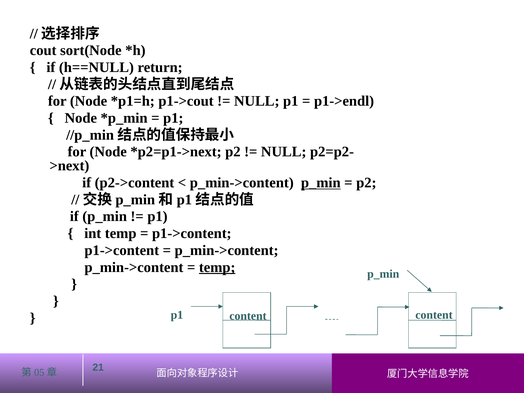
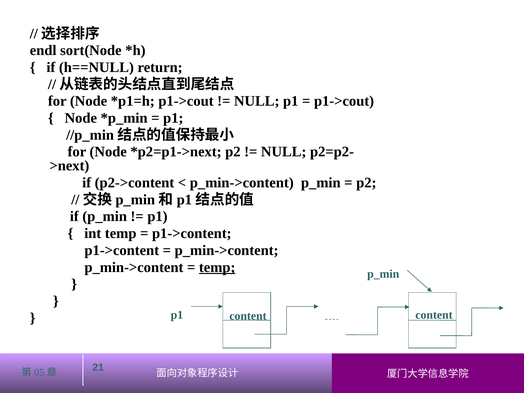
cout: cout -> endl
p1->endl at (344, 101): p1->endl -> p1->cout
p_min at (321, 183) underline: present -> none
